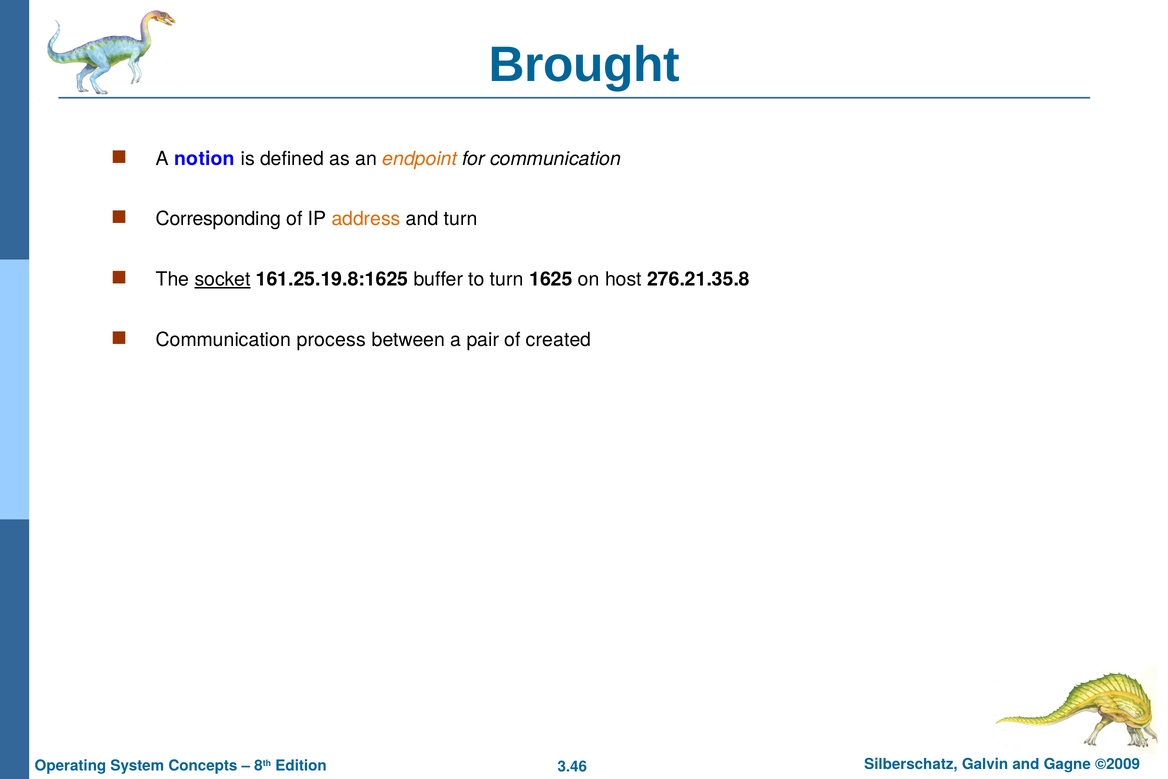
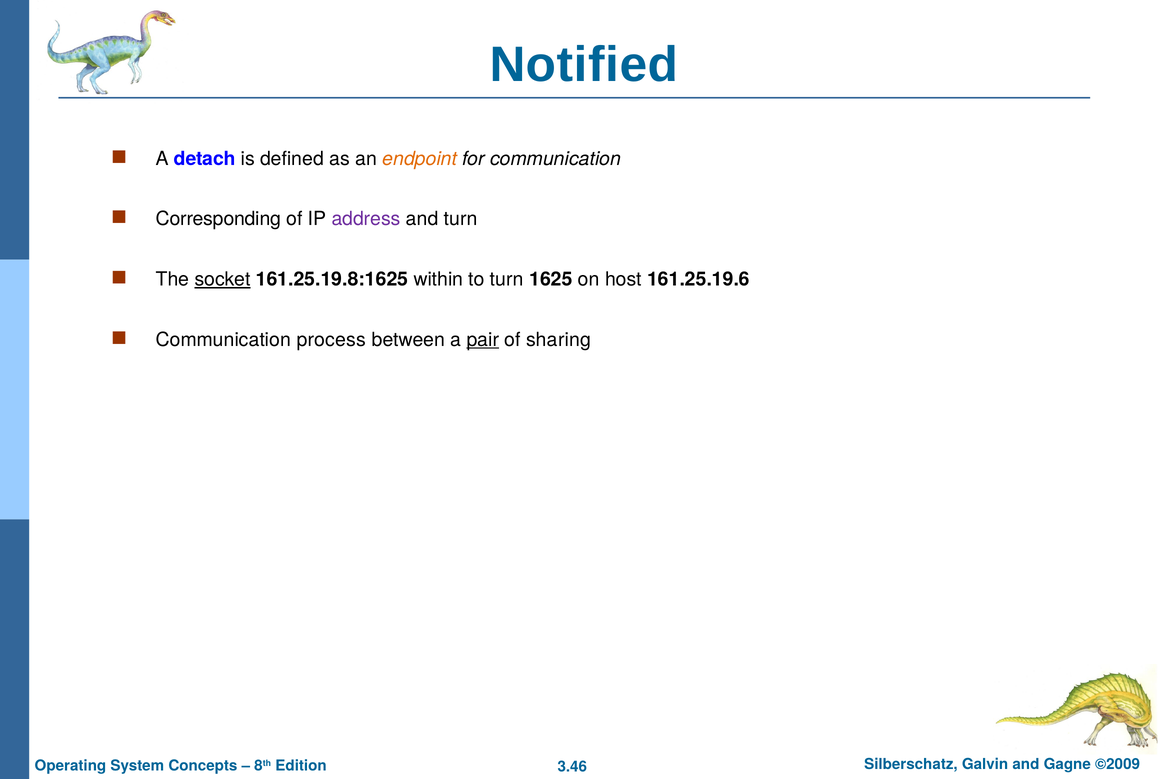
Brought: Brought -> Notified
notion: notion -> detach
address colour: orange -> purple
buffer: buffer -> within
276.21.35.8: 276.21.35.8 -> 161.25.19.6
pair underline: none -> present
created: created -> sharing
